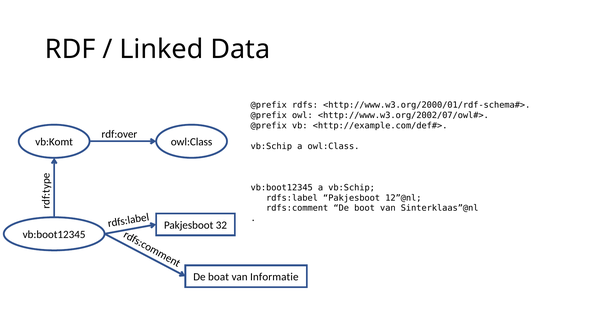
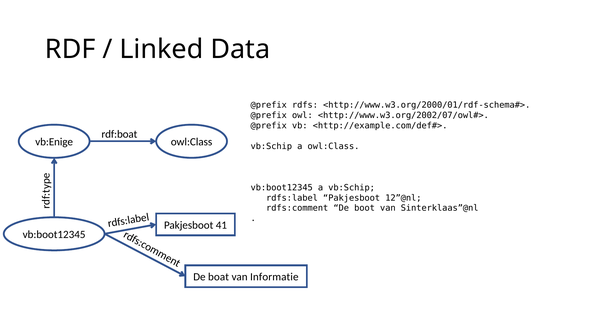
rdf:over: rdf:over -> rdf:boat
vb:Komt: vb:Komt -> vb:Enige
32: 32 -> 41
